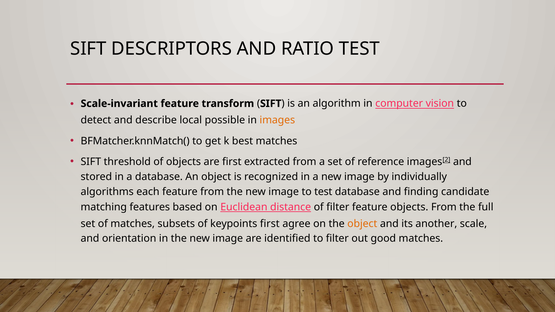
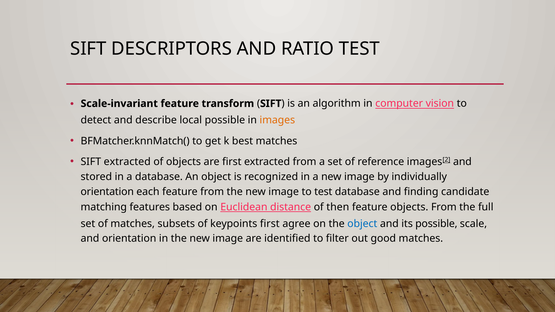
SIFT threshold: threshold -> extracted
algorithms at (107, 192): algorithms -> orientation
of filter: filter -> then
object at (362, 224) colour: orange -> blue
its another: another -> possible
